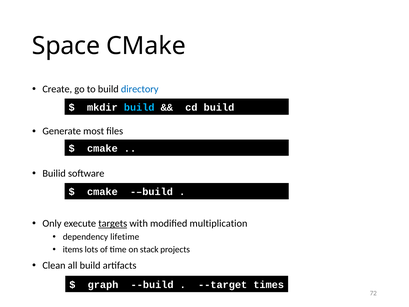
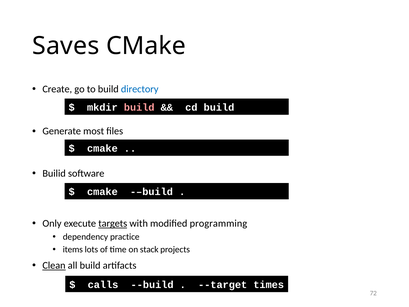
Space: Space -> Saves
build at (139, 107) colour: light blue -> pink
multiplication: multiplication -> programming
lifetime: lifetime -> practice
Clean underline: none -> present
graph: graph -> calls
